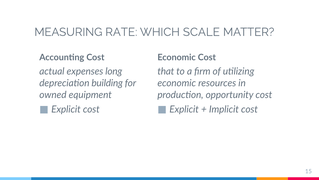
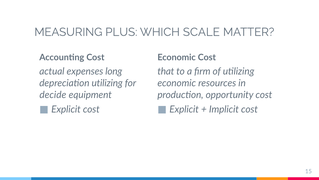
RATE: RATE -> PLUS
depreciation building: building -> utilizing
owned: owned -> decide
